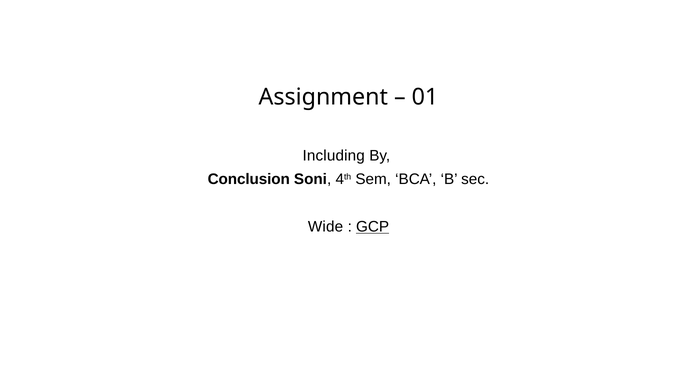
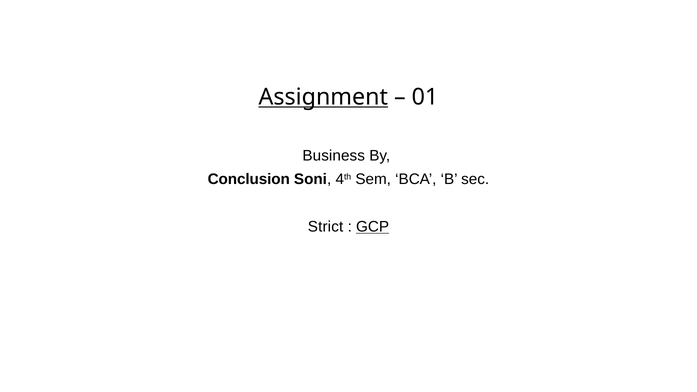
Assignment underline: none -> present
Including: Including -> Business
Wide: Wide -> Strict
